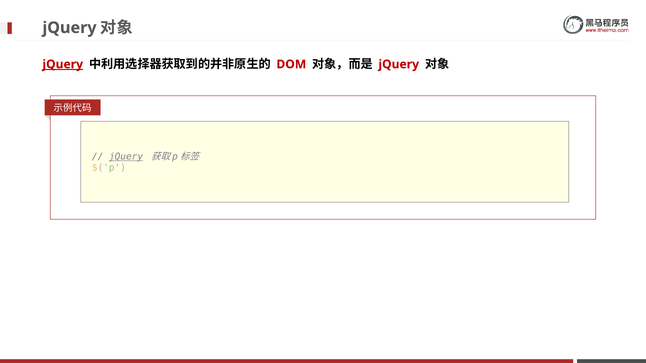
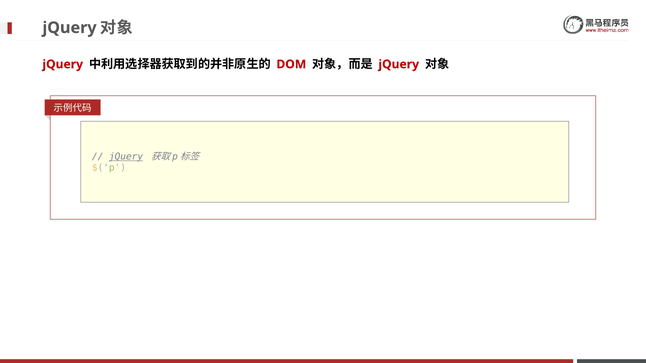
jQuery at (63, 64) underline: present -> none
